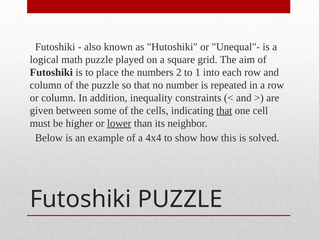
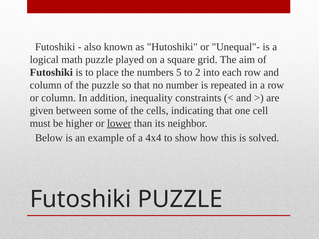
2: 2 -> 5
1: 1 -> 2
that at (224, 111) underline: present -> none
